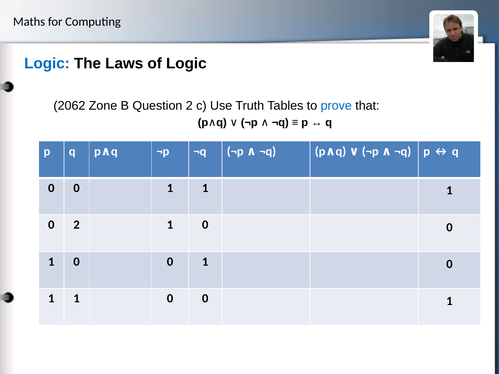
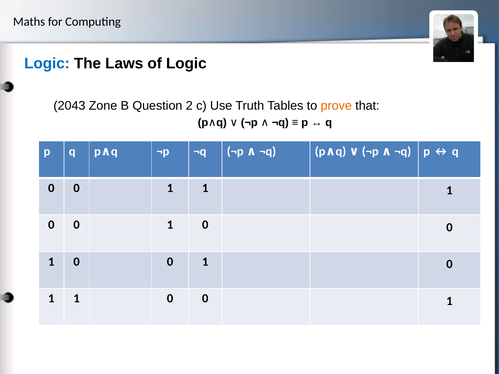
2062: 2062 -> 2043
prove colour: blue -> orange
2 at (77, 225): 2 -> 0
